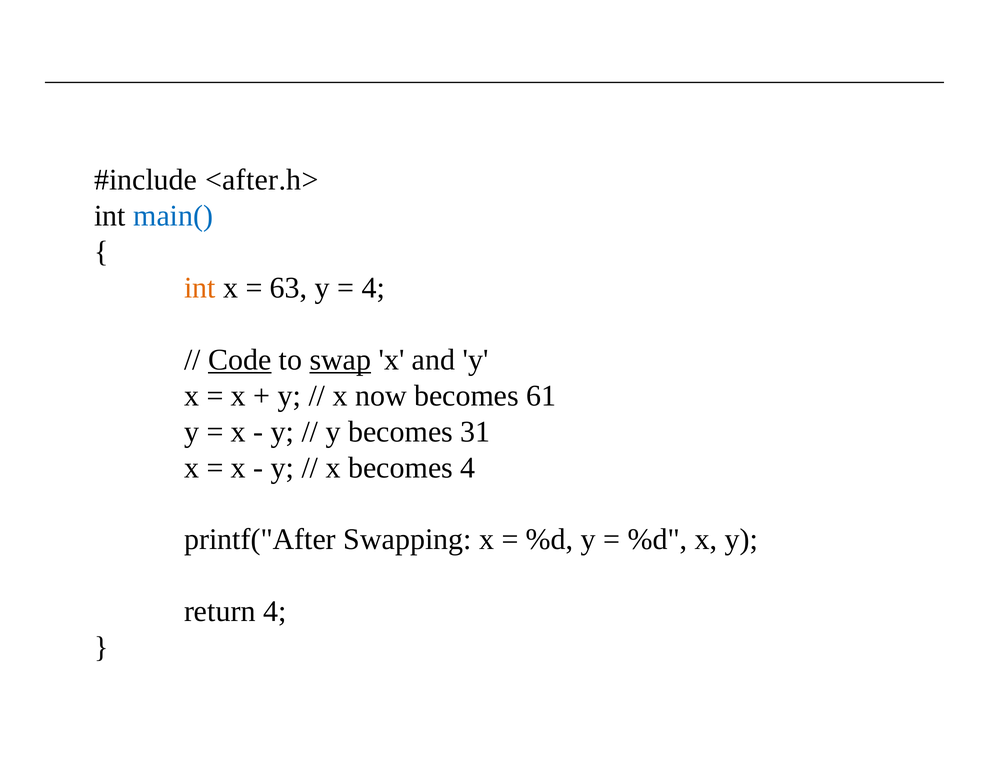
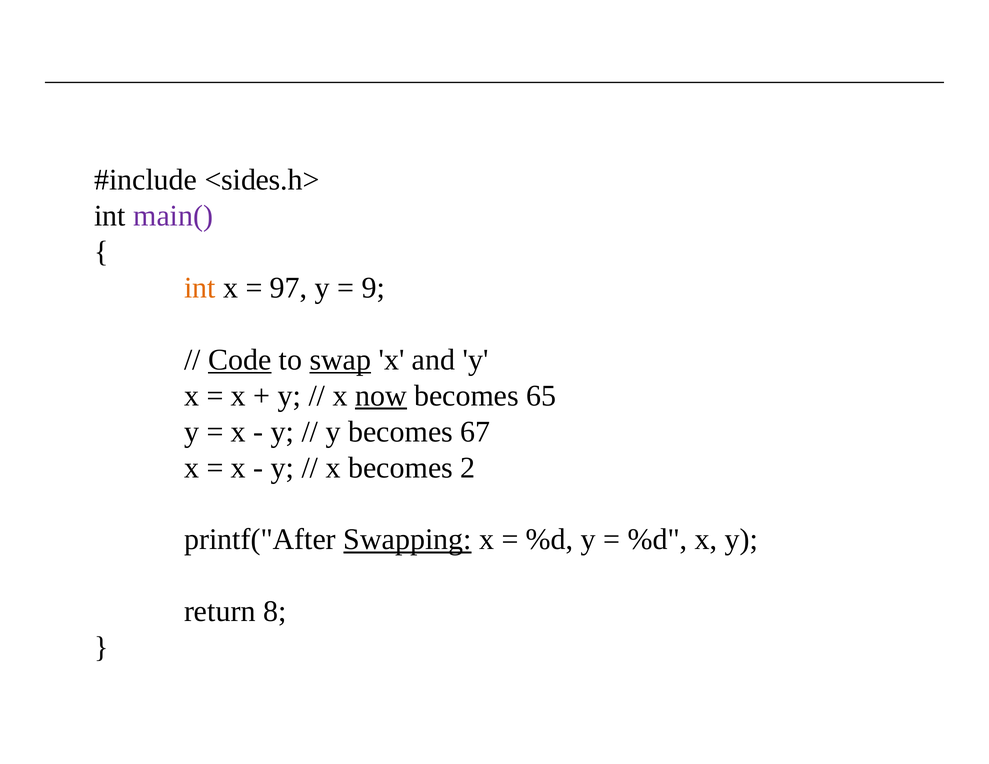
<after.h>: <after.h> -> <sides.h>
main( colour: blue -> purple
63: 63 -> 97
4 at (373, 288): 4 -> 9
now underline: none -> present
61: 61 -> 65
31: 31 -> 67
becomes 4: 4 -> 2
Swapping underline: none -> present
return 4: 4 -> 8
